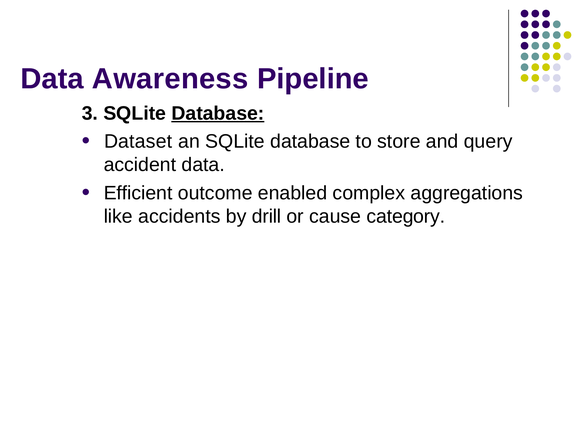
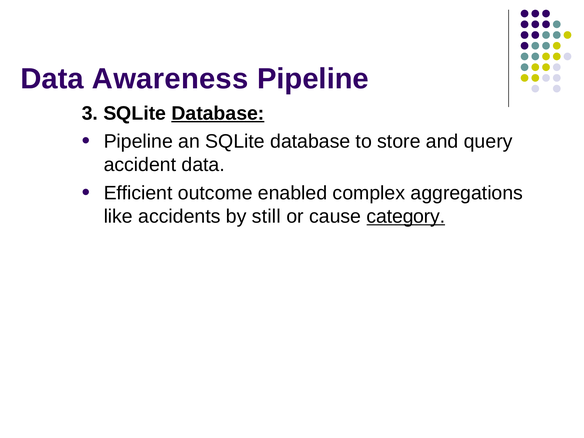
Dataset at (138, 142): Dataset -> Pipeline
drill: drill -> still
category underline: none -> present
